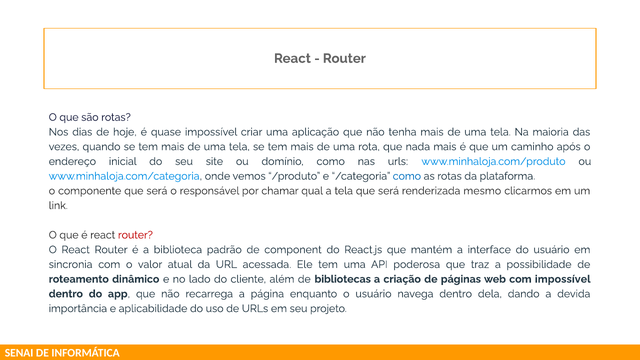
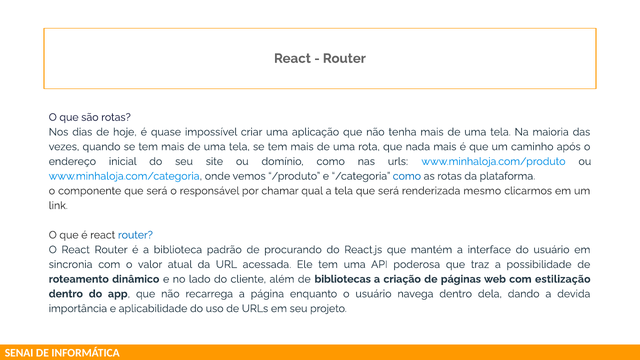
router at (135, 235) colour: red -> blue
component: component -> procurando
com impossível: impossível -> estilização
